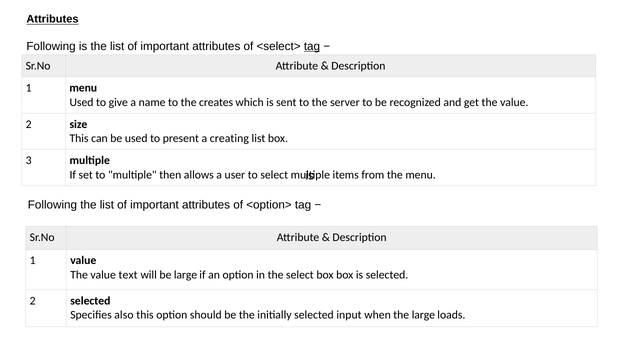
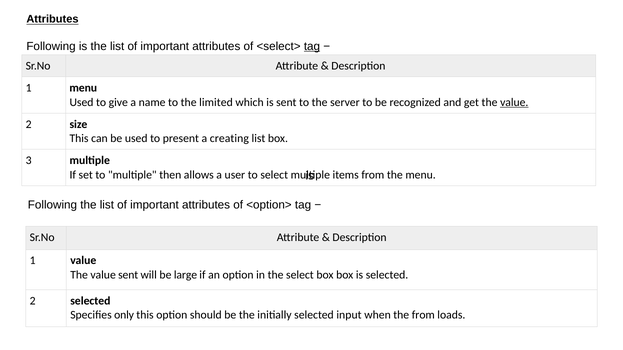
creates: creates -> limited
value at (514, 102) underline: none -> present
value text: text -> sent
also: also -> only
the large: large -> from
